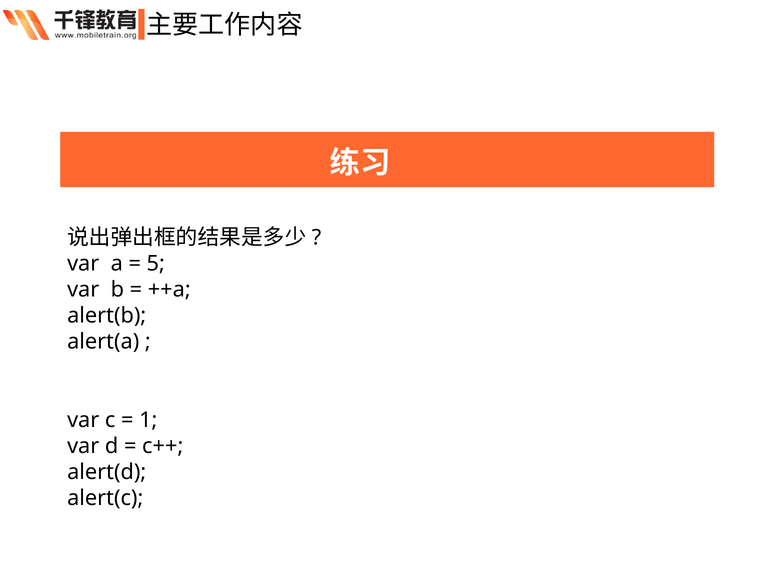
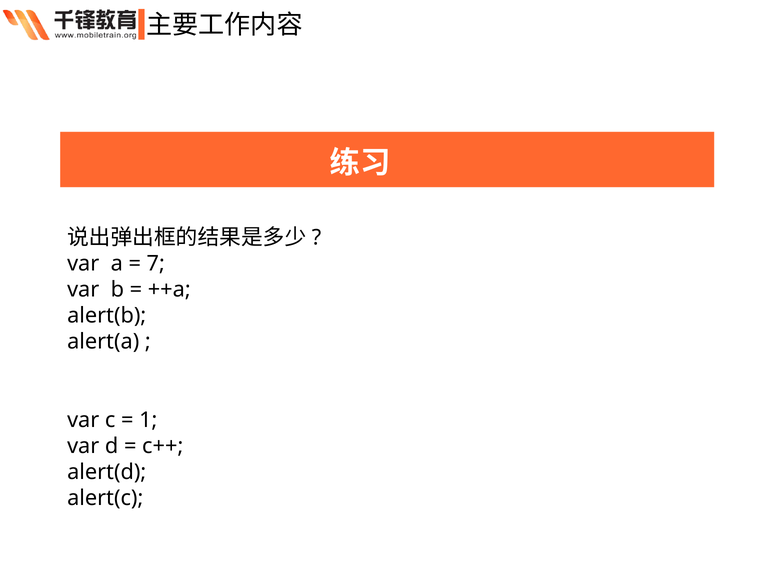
5: 5 -> 7
